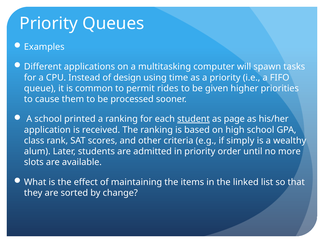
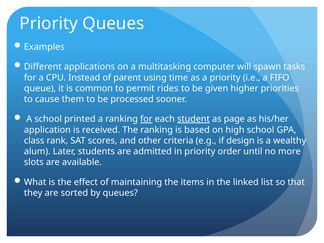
design: design -> parent
for at (146, 119) underline: none -> present
simply: simply -> design
by change: change -> queues
